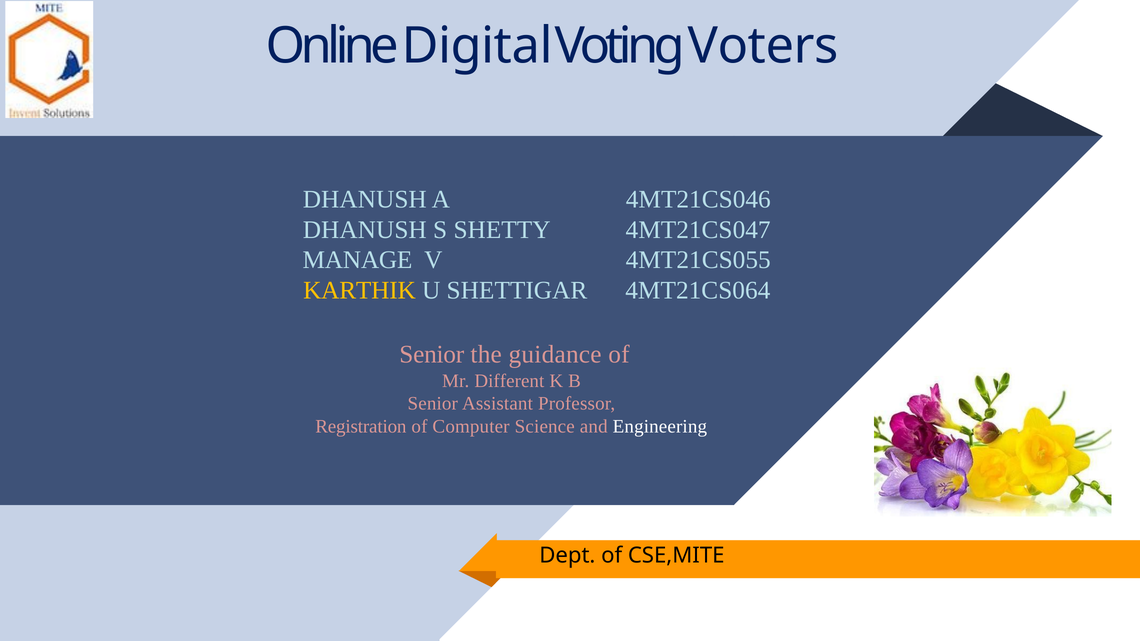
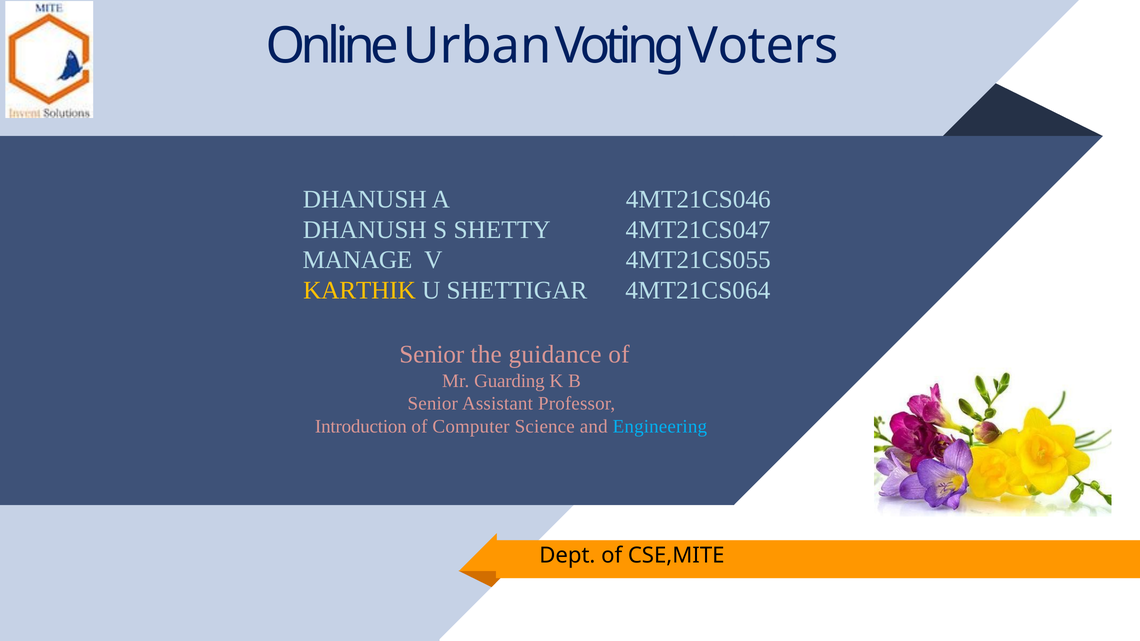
Digital: Digital -> Urban
Different: Different -> Guarding
Registration: Registration -> Introduction
Engineering colour: white -> light blue
